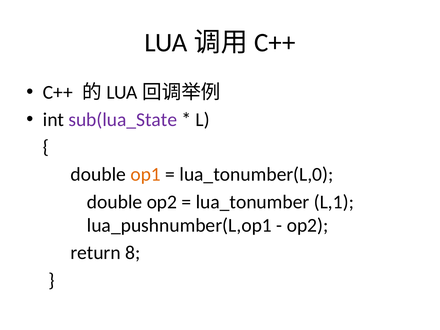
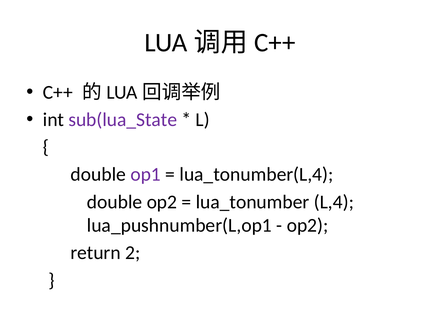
op1 colour: orange -> purple
lua_tonumber(L,0: lua_tonumber(L,0 -> lua_tonumber(L,4
L,1: L,1 -> L,4
8: 8 -> 2
